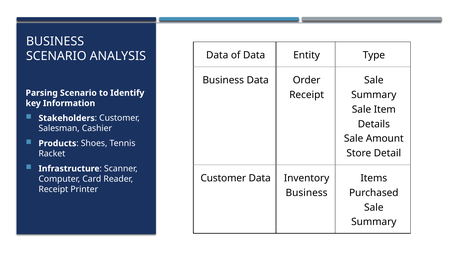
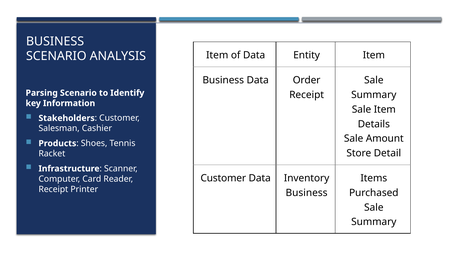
Data at (217, 55): Data -> Item
Entity Type: Type -> Item
